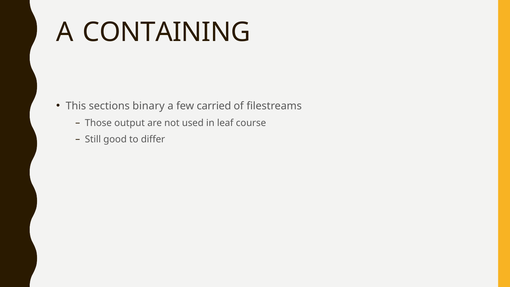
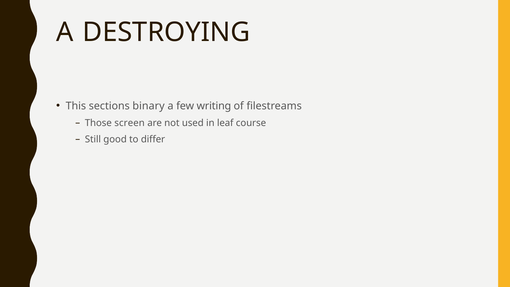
CONTAINING: CONTAINING -> DESTROYING
carried: carried -> writing
output: output -> screen
